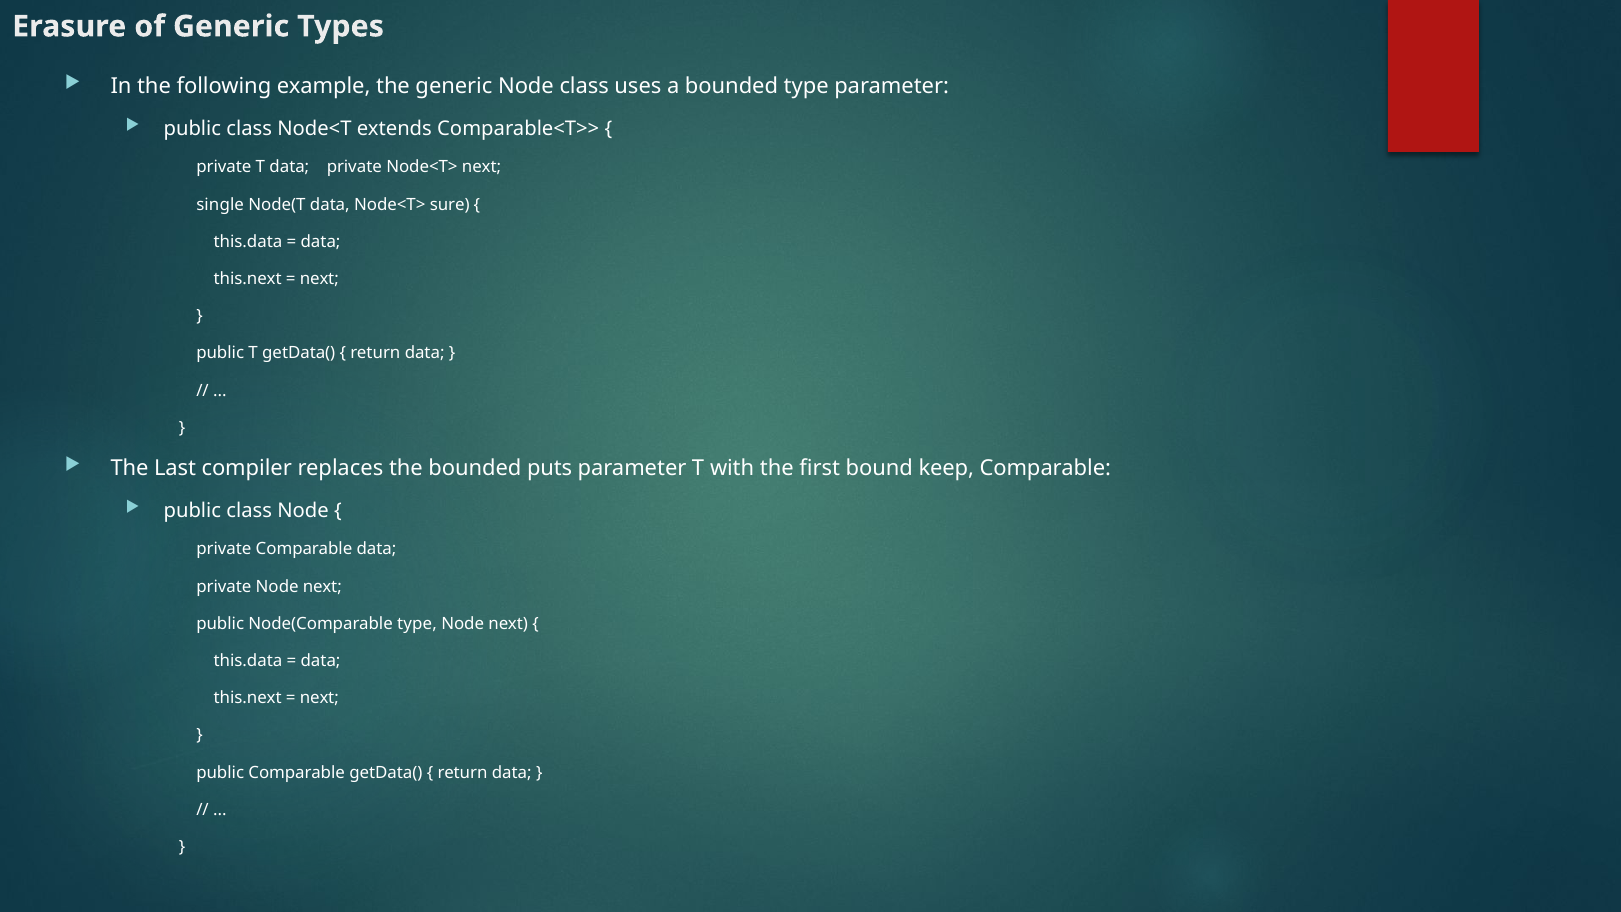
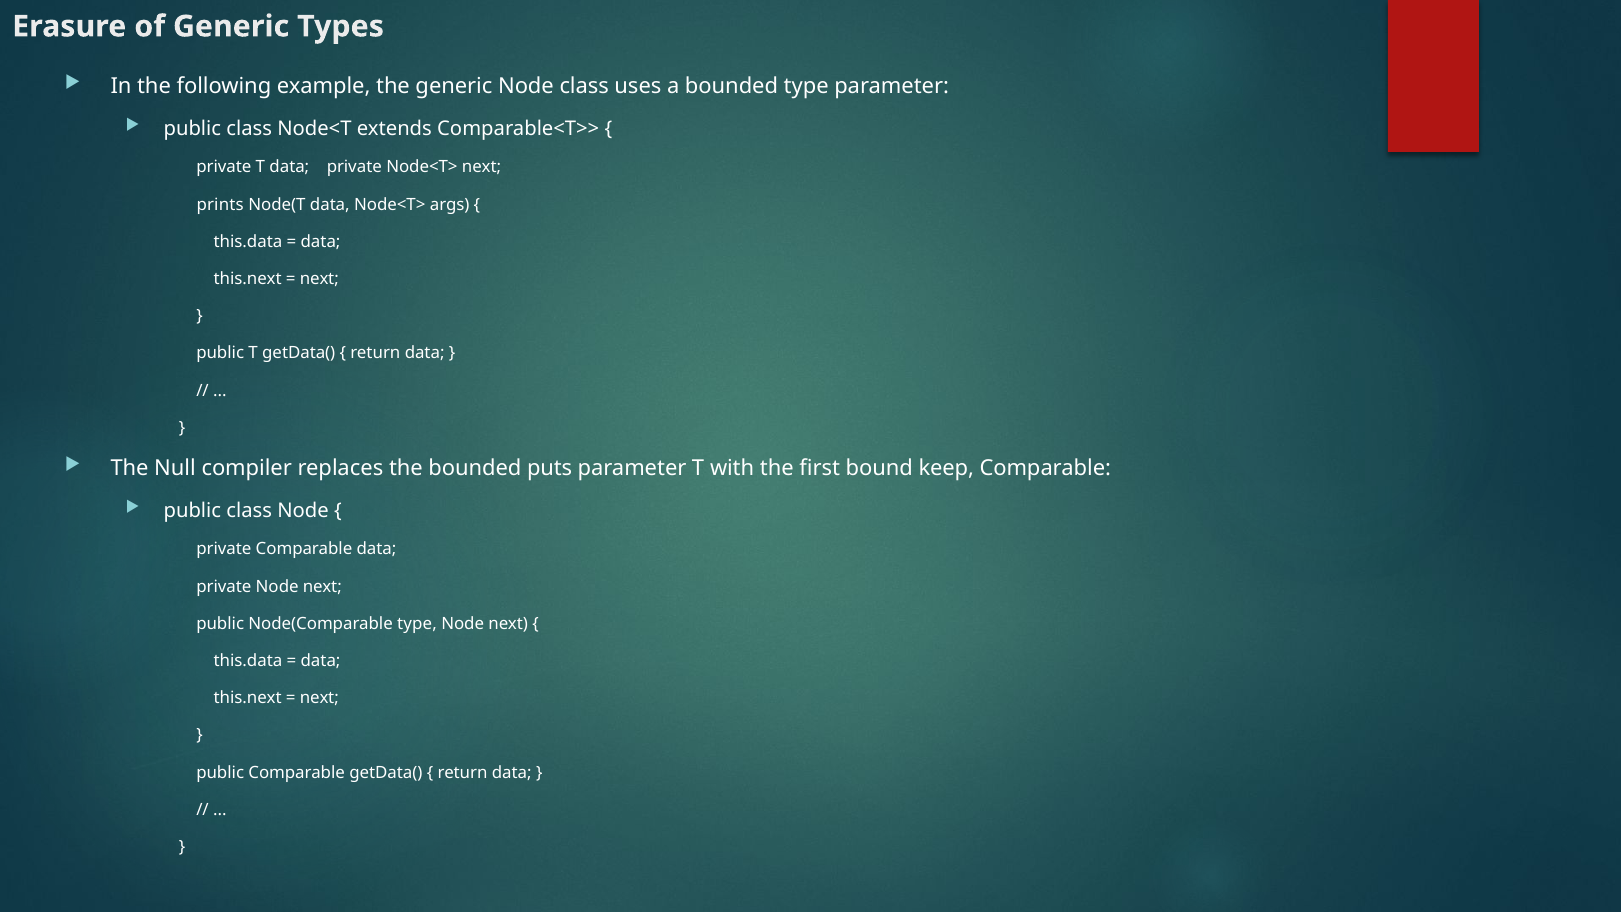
single: single -> prints
sure: sure -> args
Last: Last -> Null
